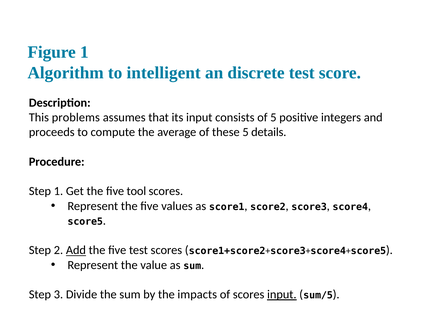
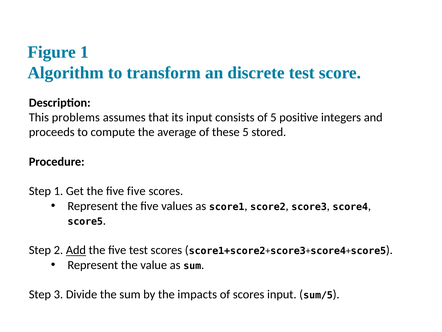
intelligent: intelligent -> transform
details: details -> stored
five tool: tool -> five
input at (282, 294) underline: present -> none
